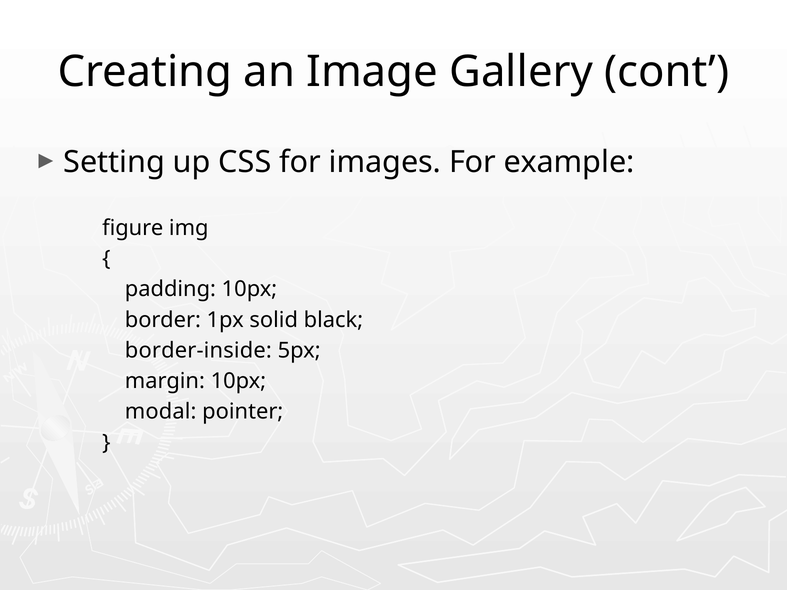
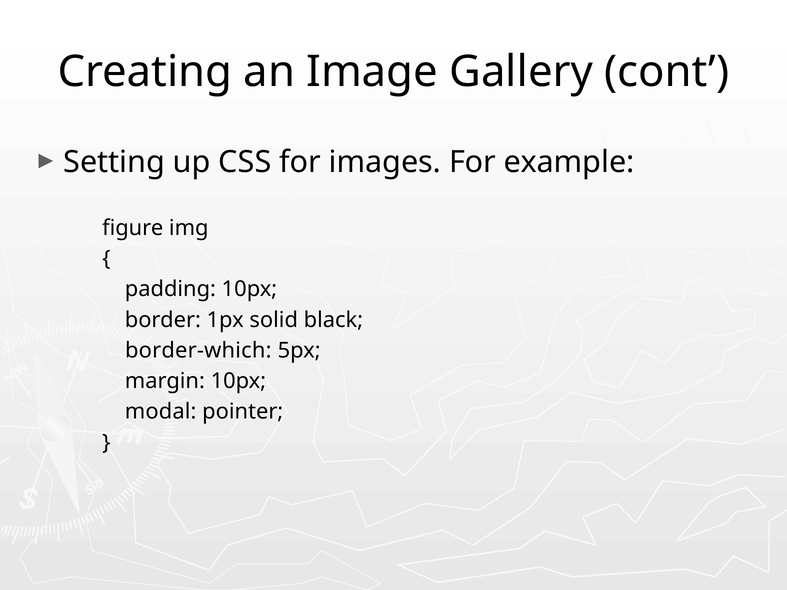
border-inside: border-inside -> border-which
